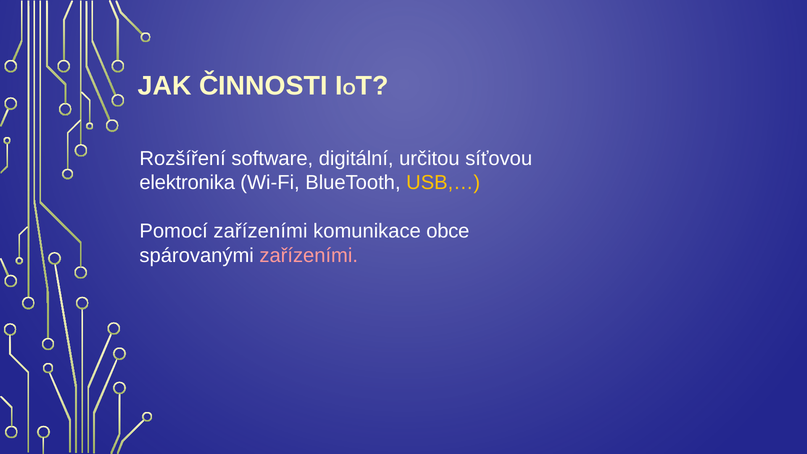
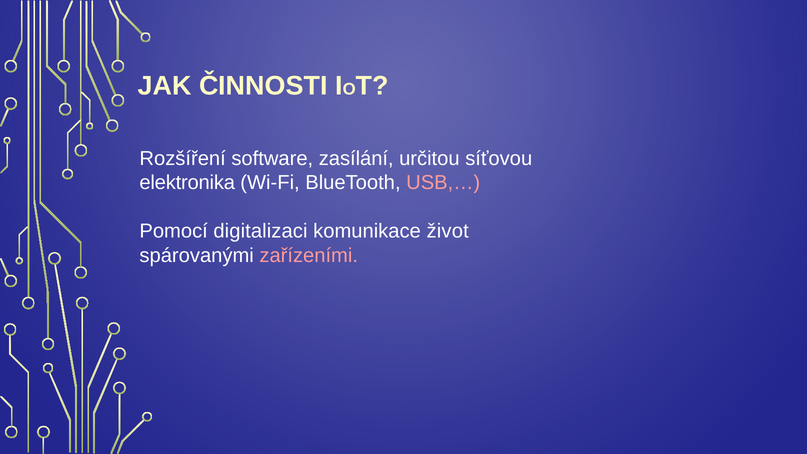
digitální: digitální -> zasílání
USB,… colour: yellow -> pink
Pomocí zařízeními: zařízeními -> digitalizaci
obce: obce -> život
